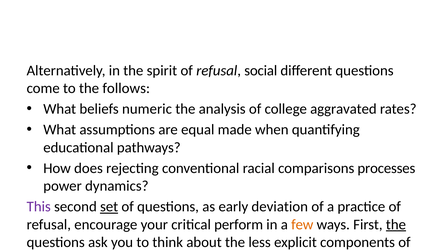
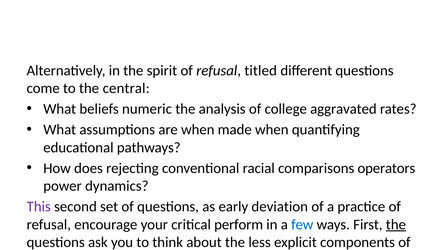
social: social -> titled
follows: follows -> central
are equal: equal -> when
processes: processes -> operators
set at (109, 207) underline: present -> none
few colour: orange -> blue
